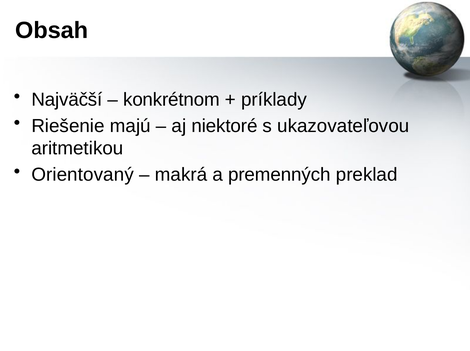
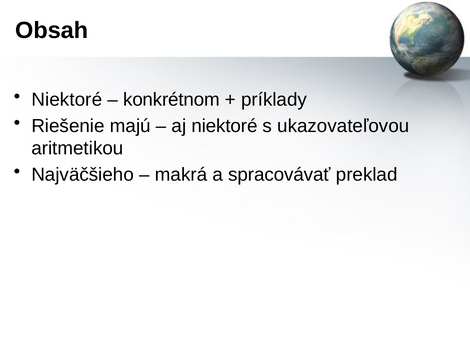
Najväčší at (67, 100): Najväčší -> Niektoré
Orientovaný: Orientovaný -> Najväčšieho
premenných: premenných -> spracovávať
